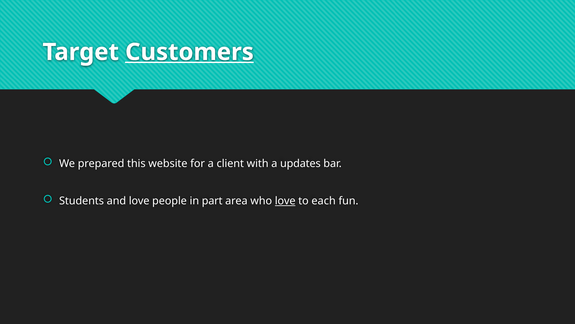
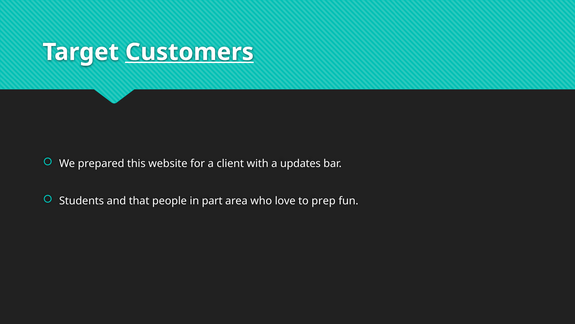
and love: love -> that
love at (285, 201) underline: present -> none
each: each -> prep
